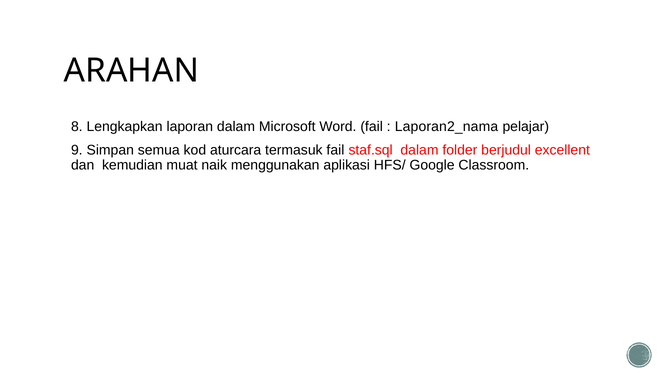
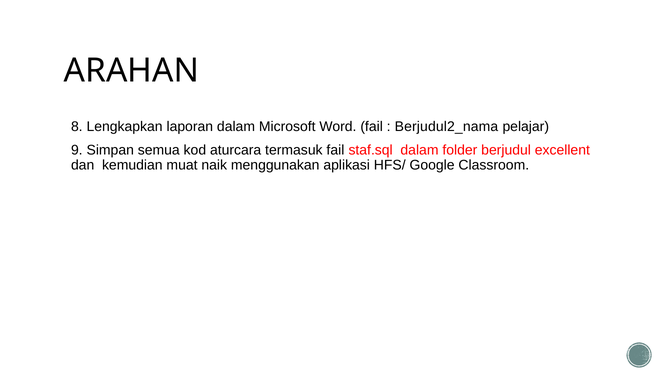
Laporan2_nama: Laporan2_nama -> Berjudul2_nama
